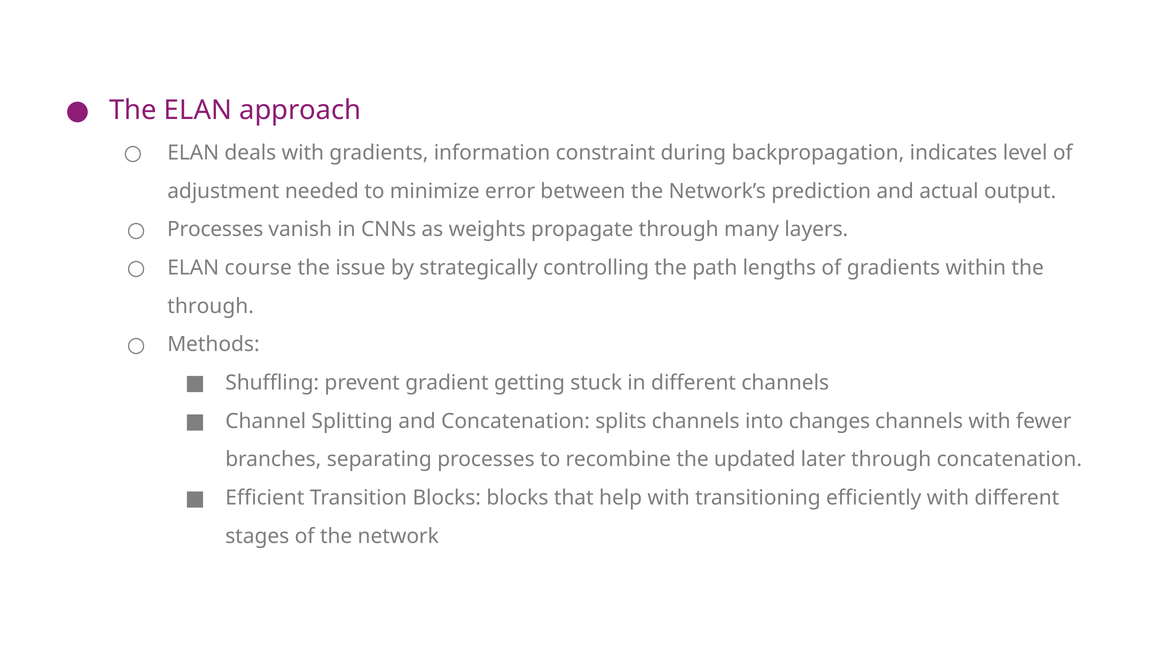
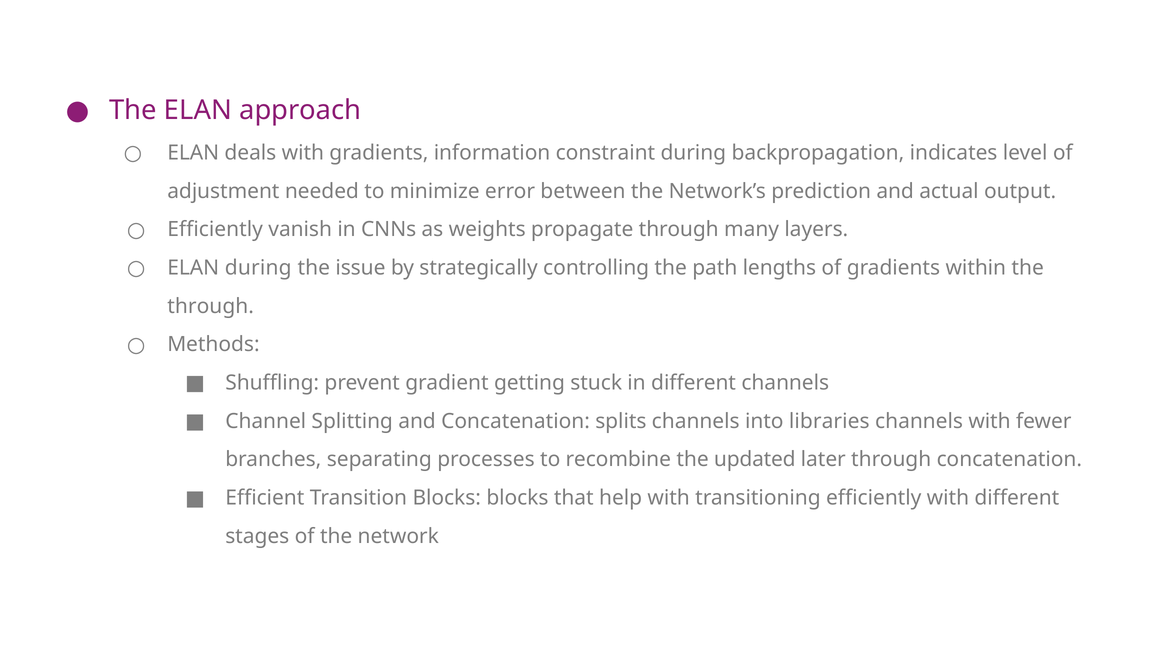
Processes at (215, 230): Processes -> Efficiently
ELAN course: course -> during
changes: changes -> libraries
